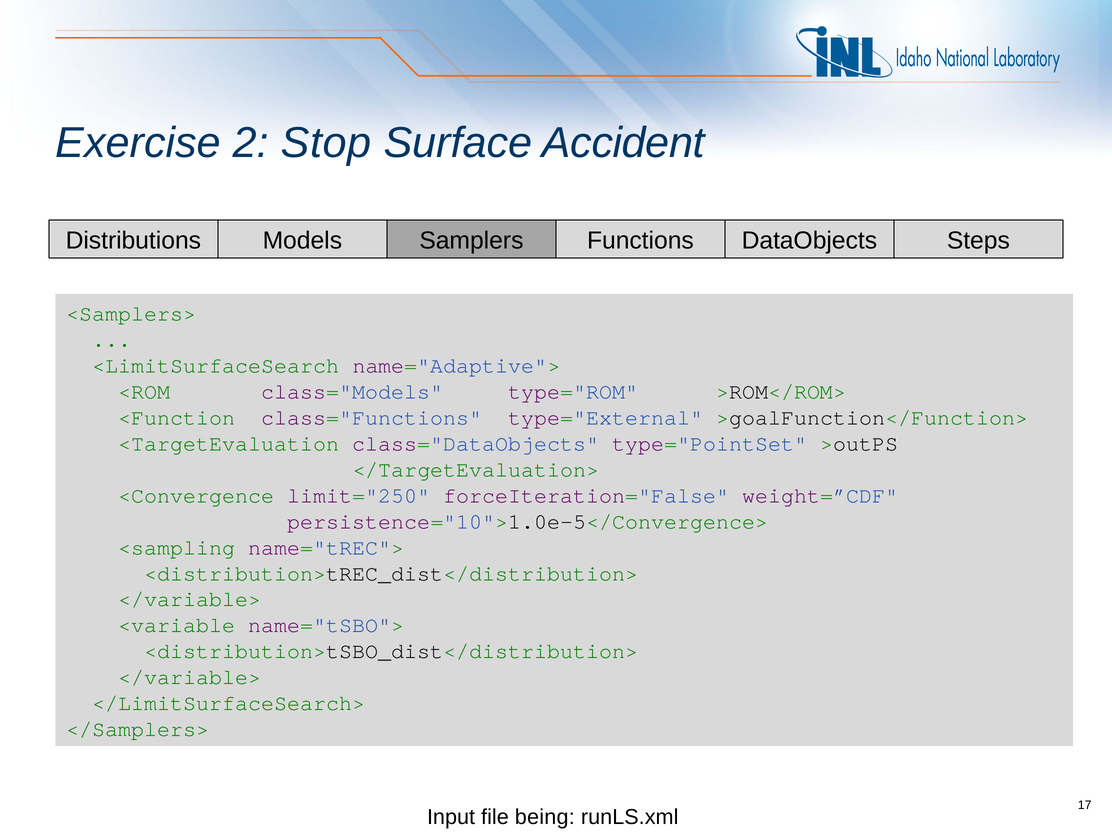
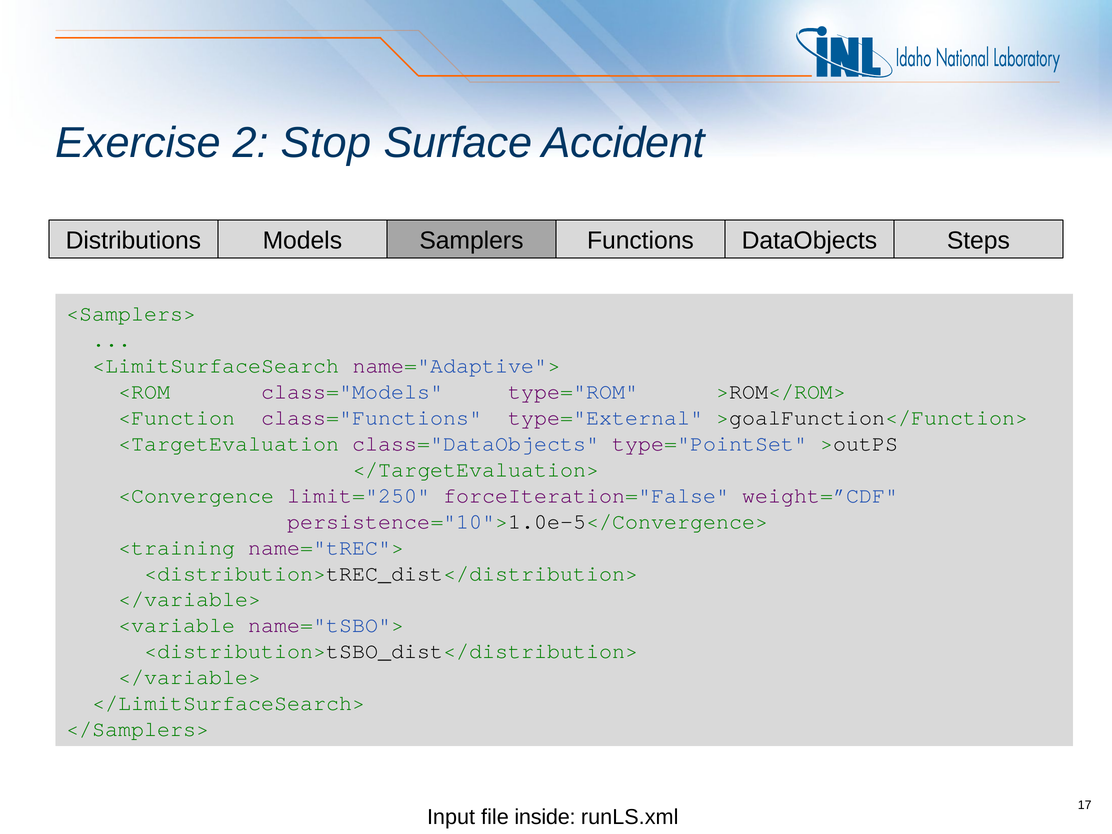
<sampling: <sampling -> <training
being: being -> inside
